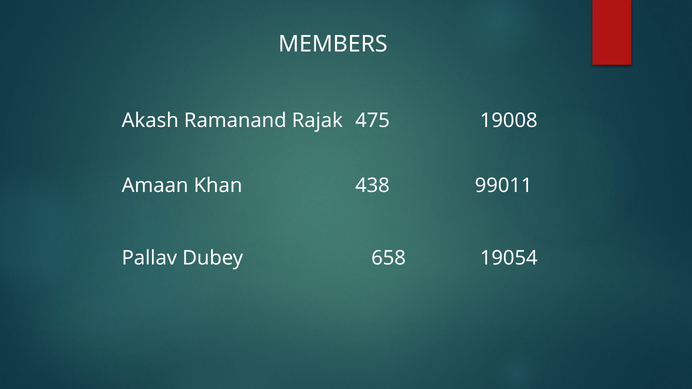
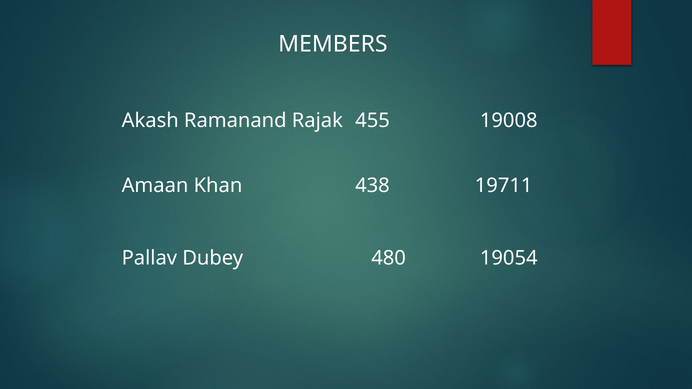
475: 475 -> 455
99011: 99011 -> 19711
658: 658 -> 480
